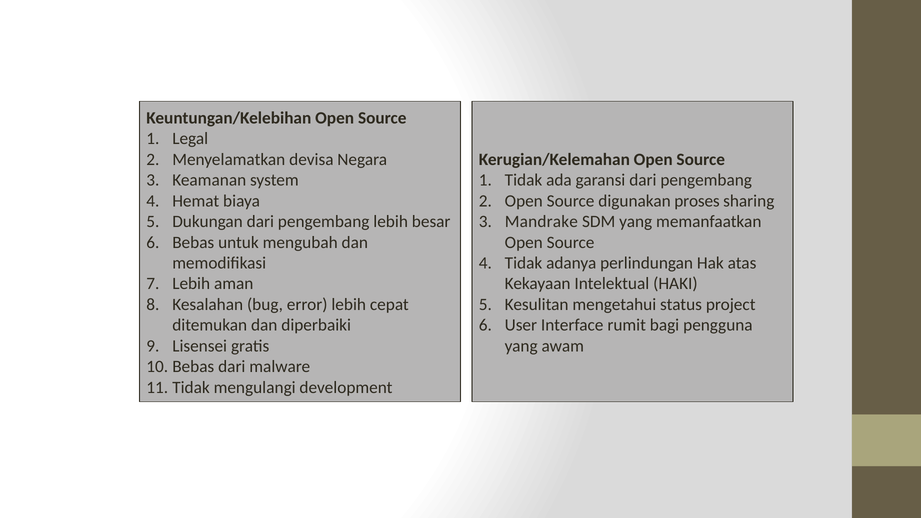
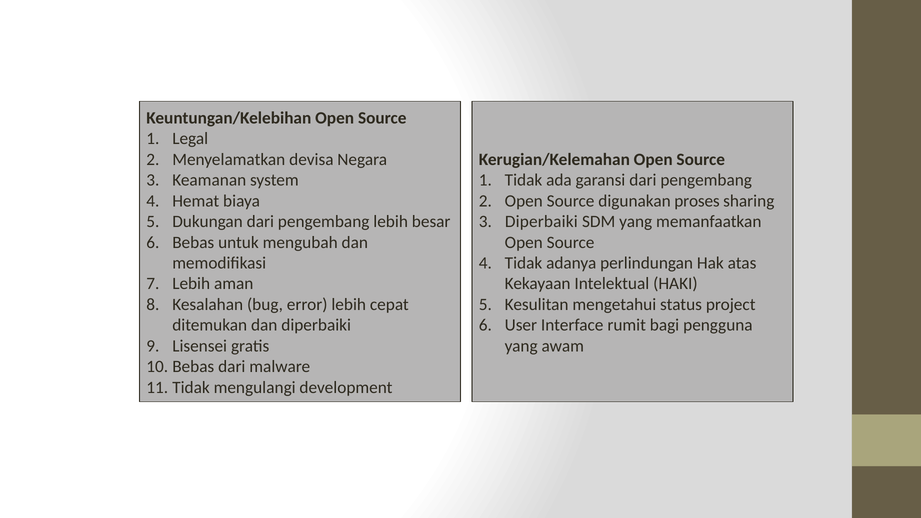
Mandrake at (541, 222): Mandrake -> Diperbaiki
